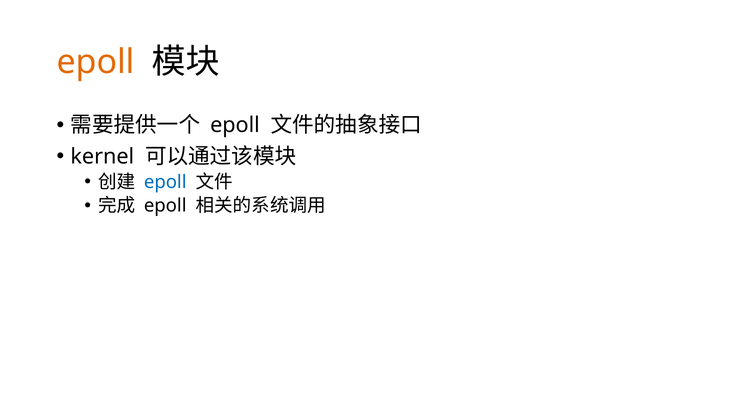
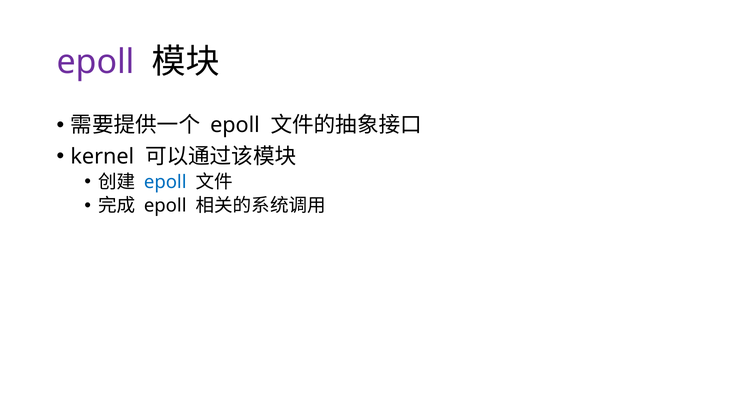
epoll at (96, 62) colour: orange -> purple
